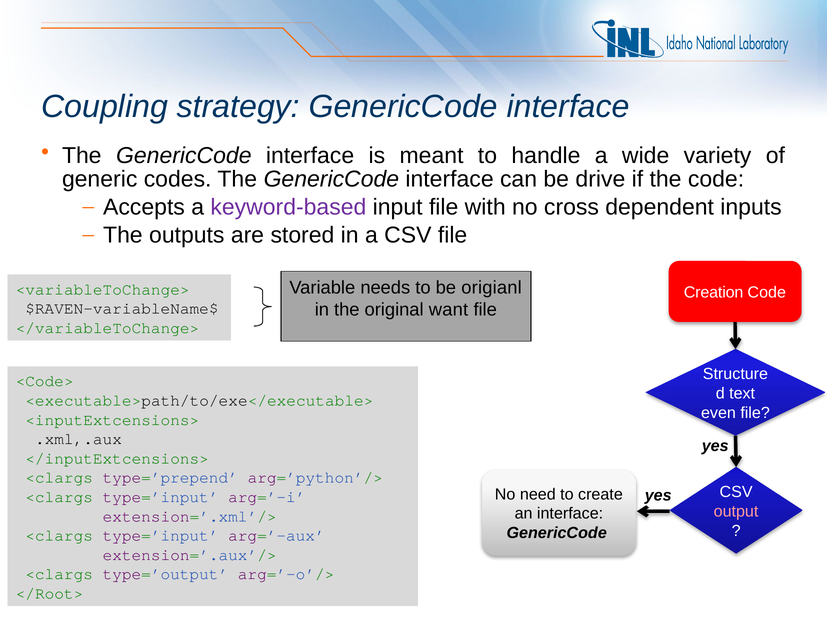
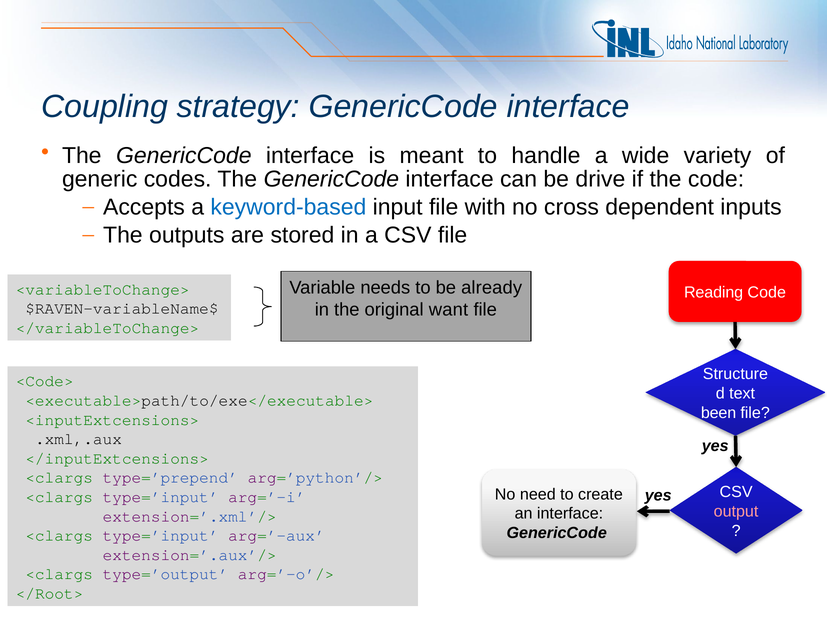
keyword-based colour: purple -> blue
origianl: origianl -> already
Creation: Creation -> Reading
even: even -> been
